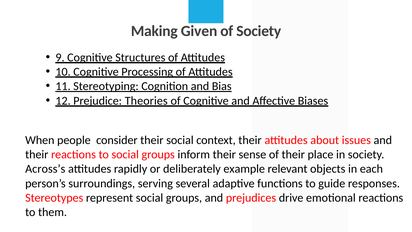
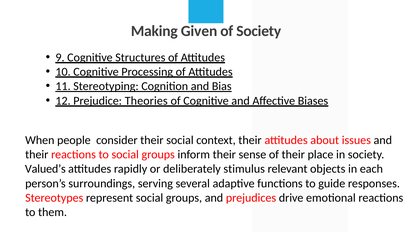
Across’s: Across’s -> Valued’s
example: example -> stimulus
